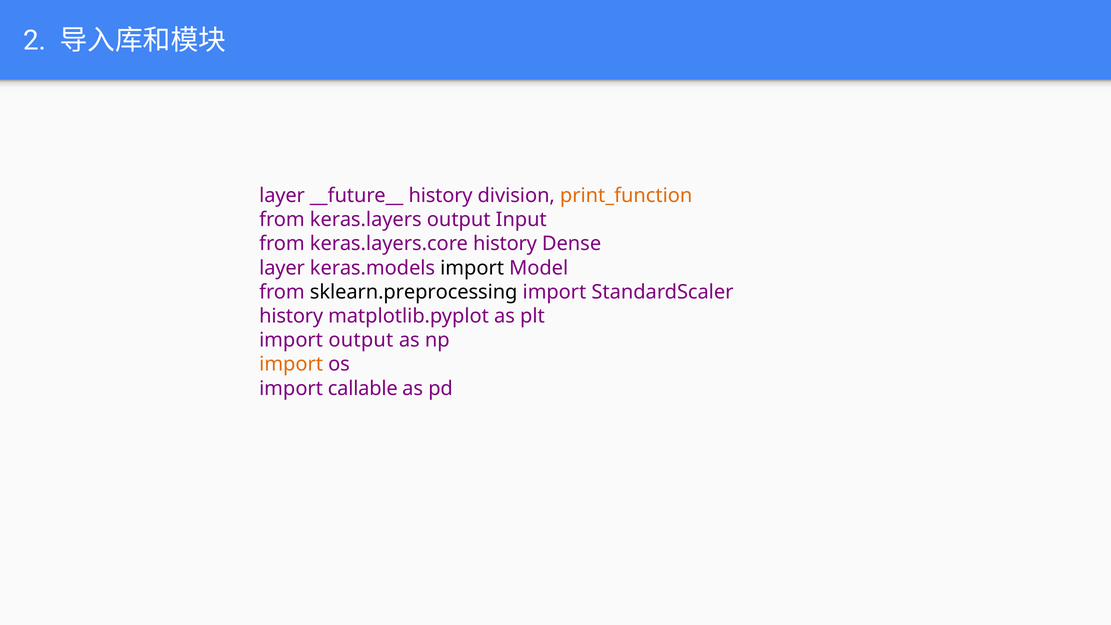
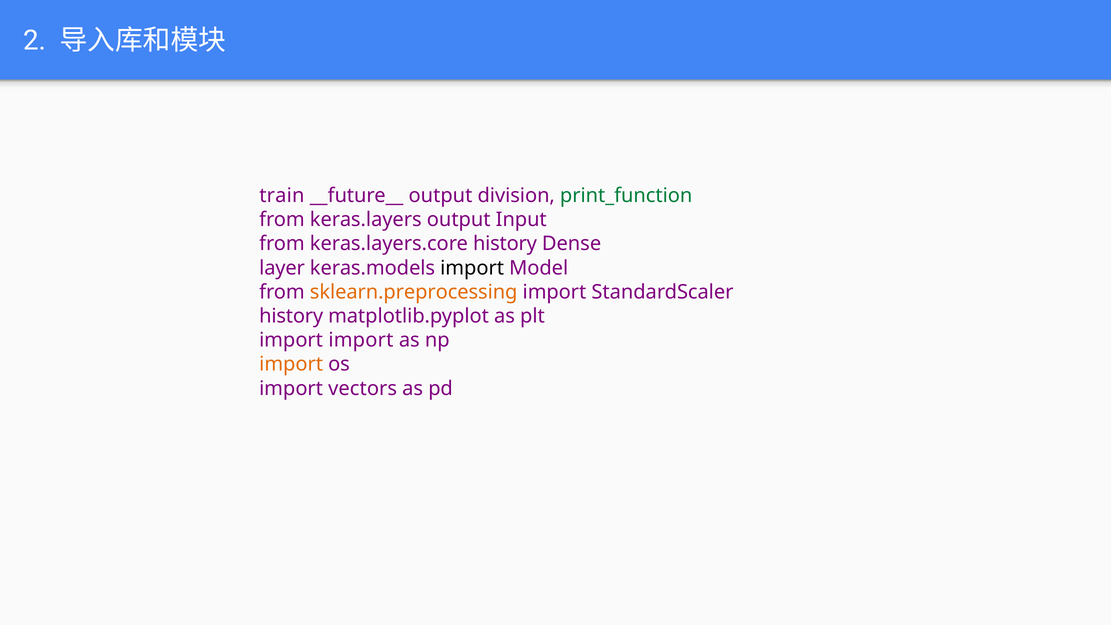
layer at (282, 196): layer -> train
__future__ history: history -> output
print_function colour: orange -> green
sklearn.preprocessing colour: black -> orange
import output: output -> import
callable: callable -> vectors
